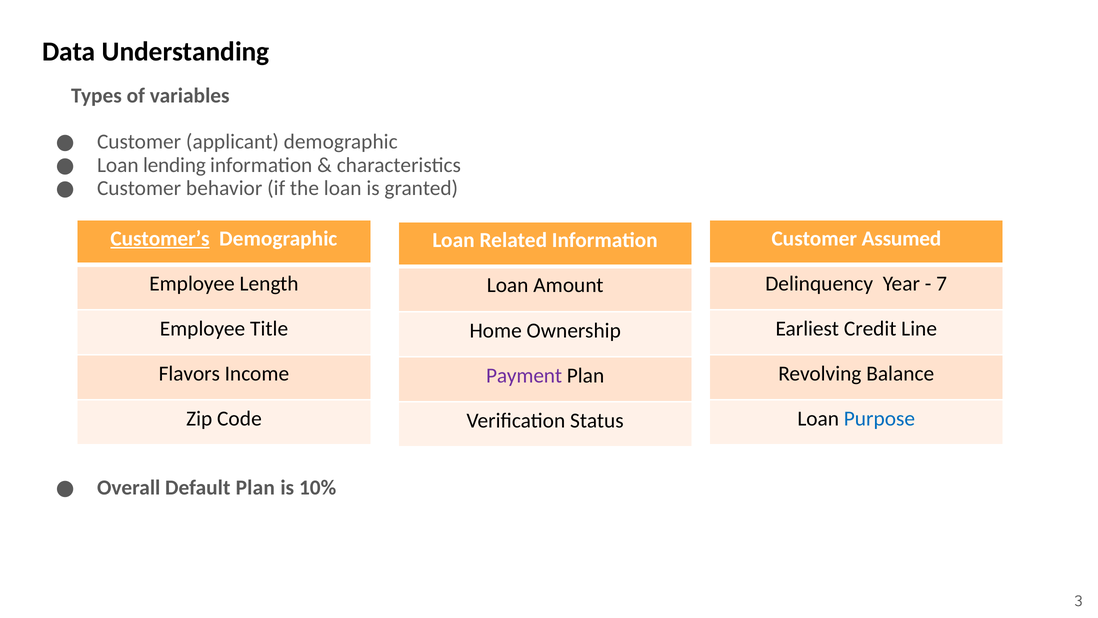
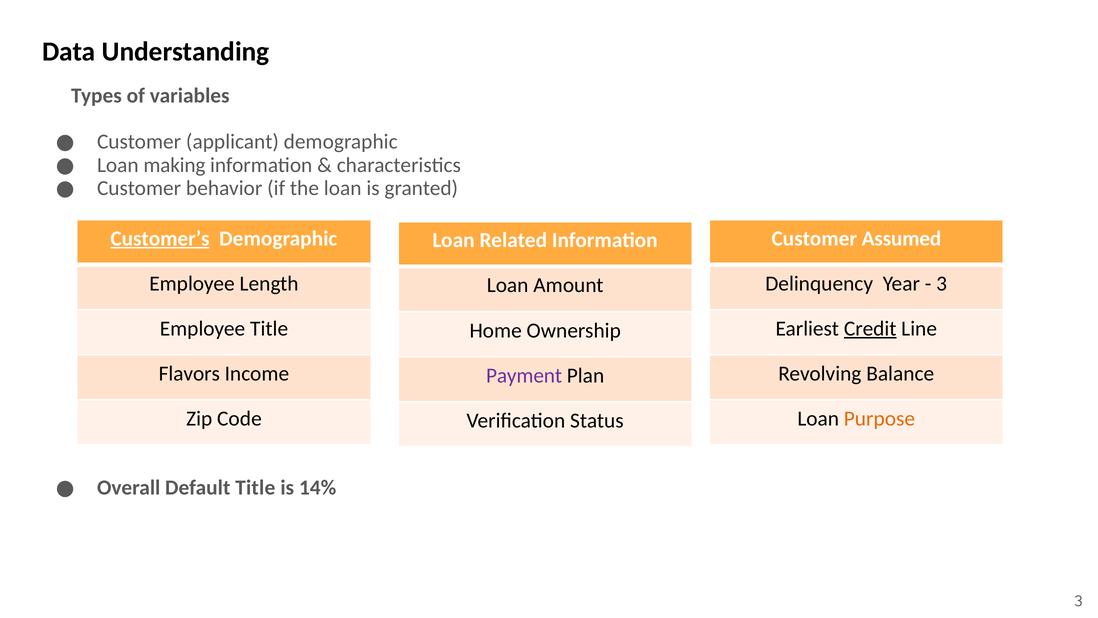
lending: lending -> making
7 at (942, 283): 7 -> 3
Credit underline: none -> present
Purpose colour: blue -> orange
Default Plan: Plan -> Title
10%: 10% -> 14%
